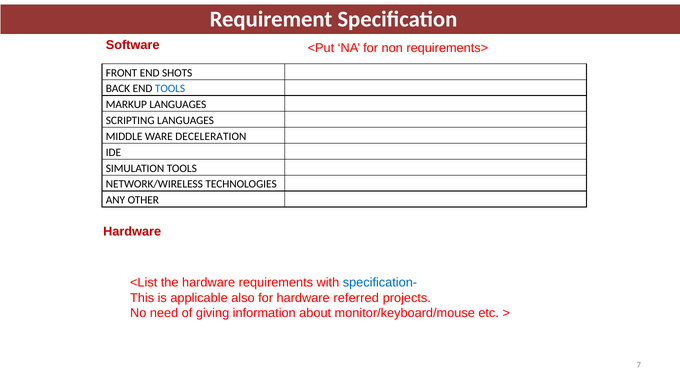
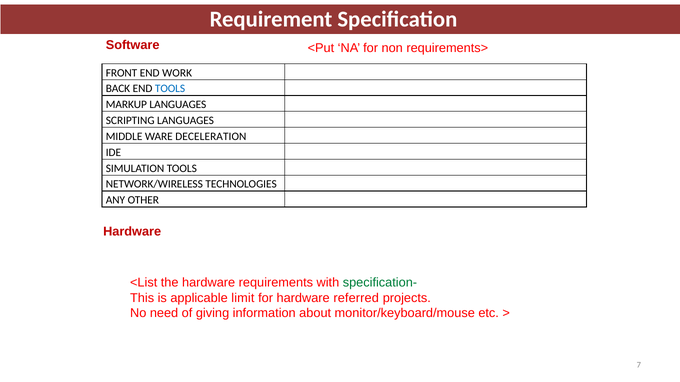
SHOTS: SHOTS -> WORK
specification- colour: blue -> green
also: also -> limit
